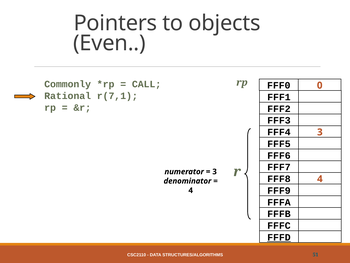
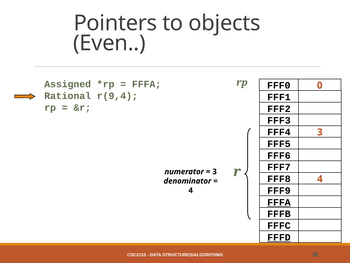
Commonly: Commonly -> Assigned
CALL at (147, 84): CALL -> FFFA
r(7,1: r(7,1 -> r(9,4
FFFA at (279, 202) underline: none -> present
